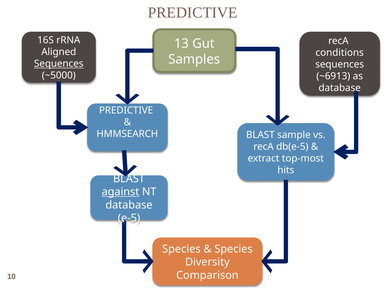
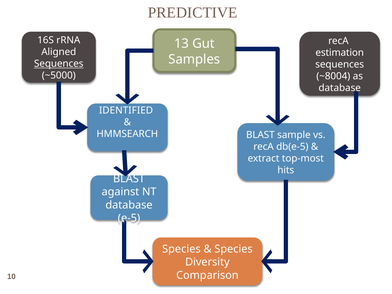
conditions: conditions -> estimation
~6913: ~6913 -> ~8004
PREDICTIVE at (126, 110): PREDICTIVE -> IDENTIFIED
against underline: present -> none
